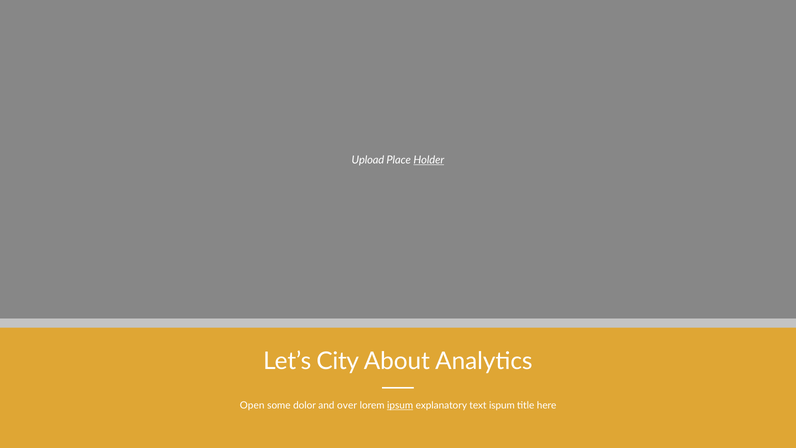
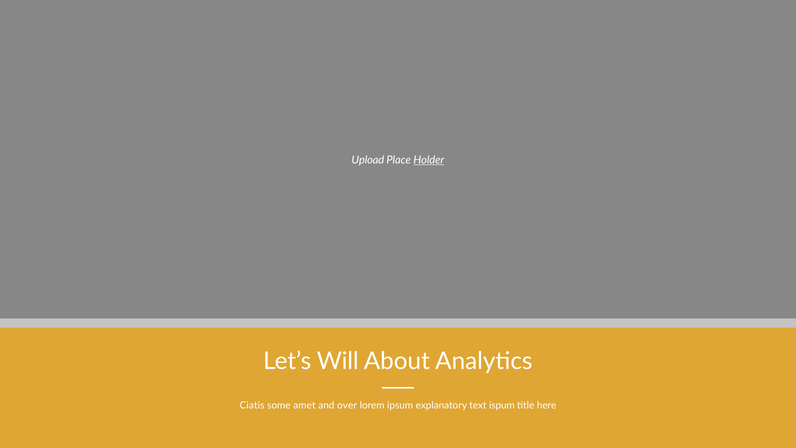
City: City -> Will
Open: Open -> Ciatis
dolor: dolor -> amet
ipsum underline: present -> none
